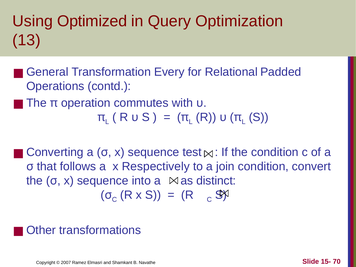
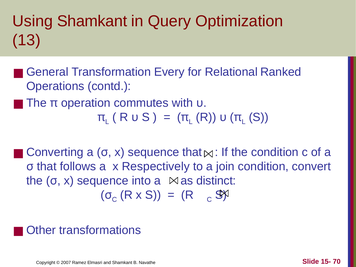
Using Optimized: Optimized -> Shamkant
Padded: Padded -> Ranked
sequence test: test -> that
